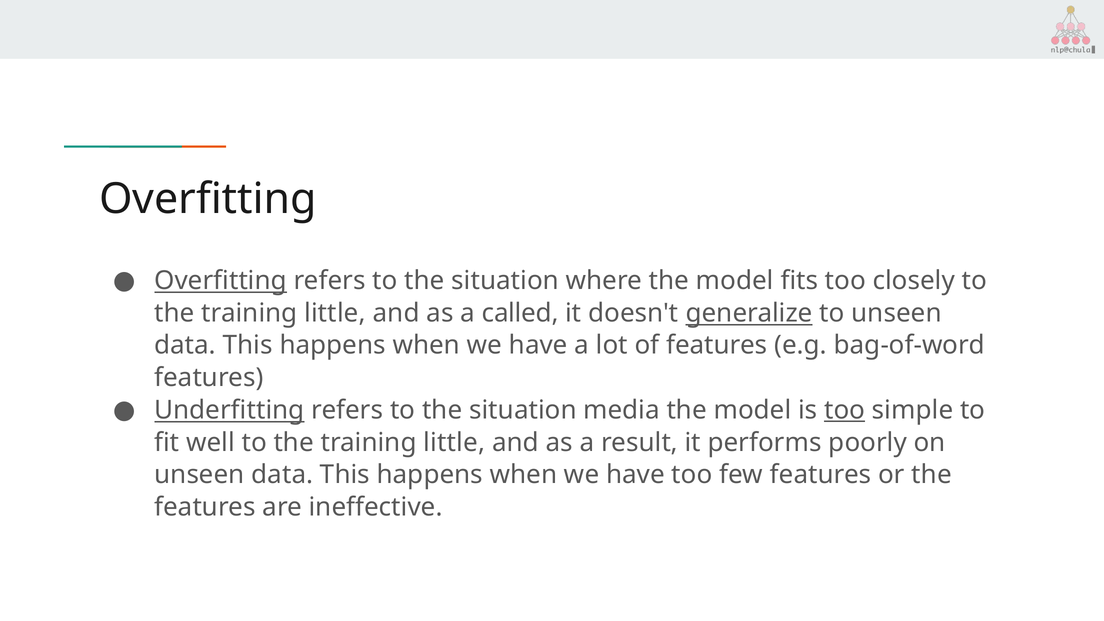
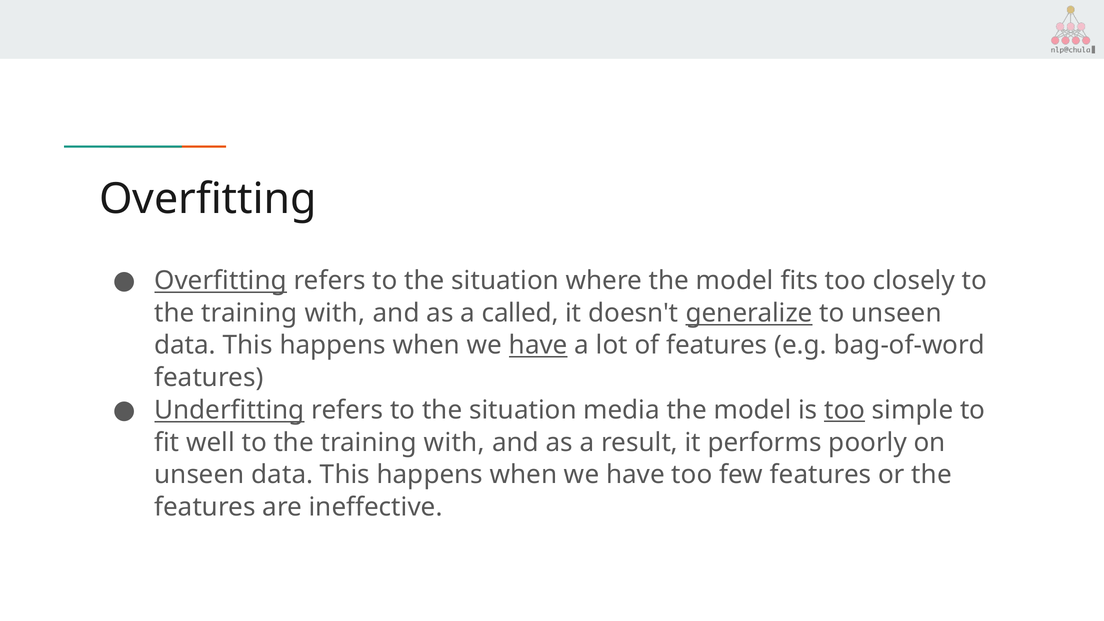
little at (335, 313): little -> with
have at (538, 345) underline: none -> present
little at (454, 443): little -> with
